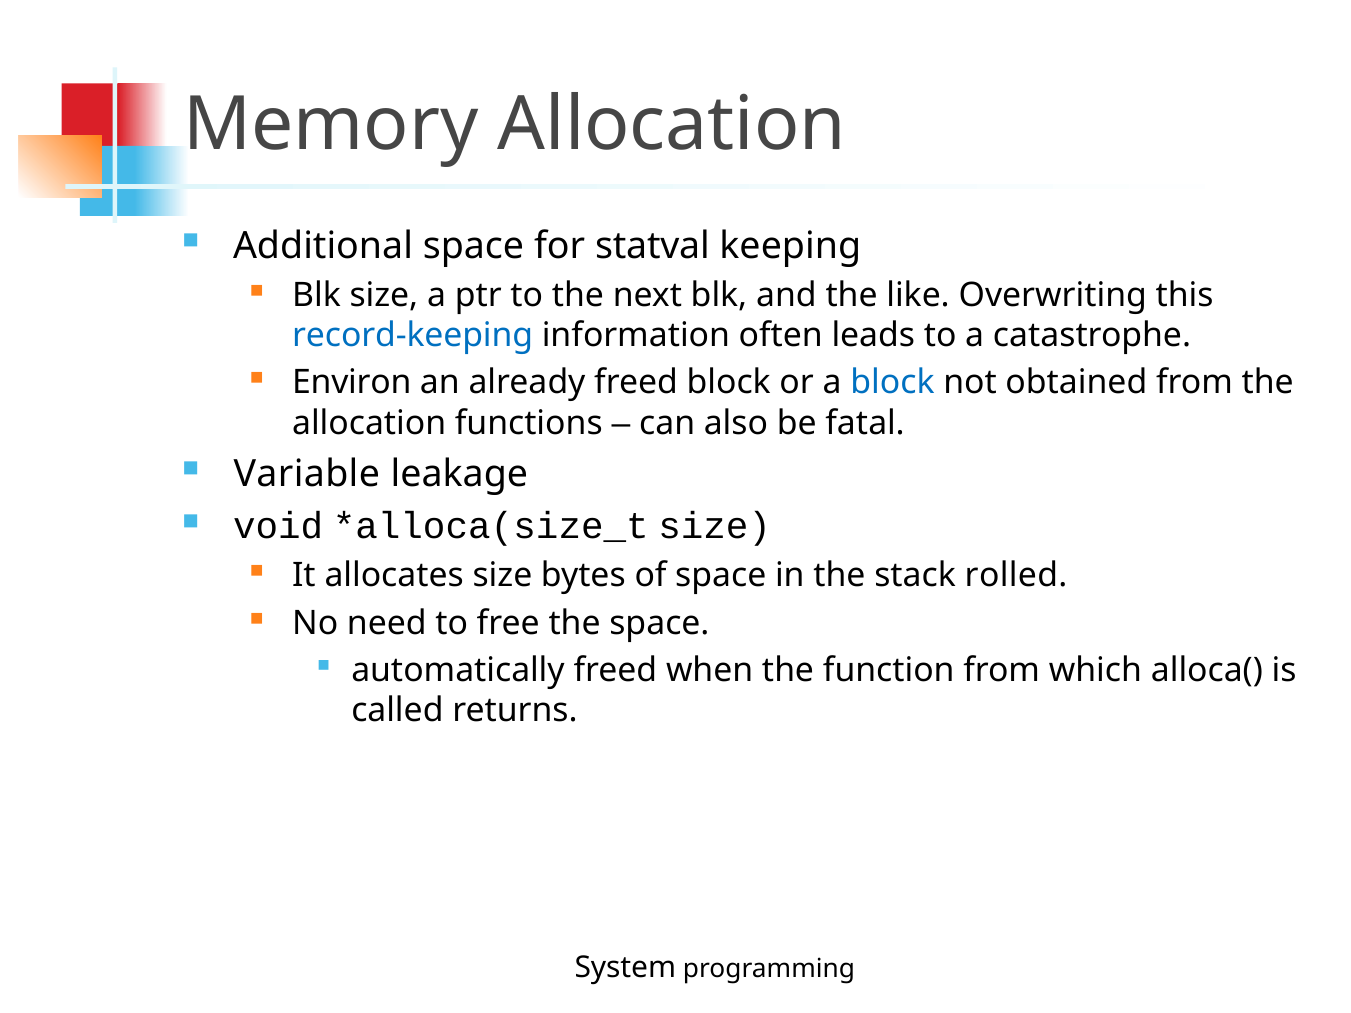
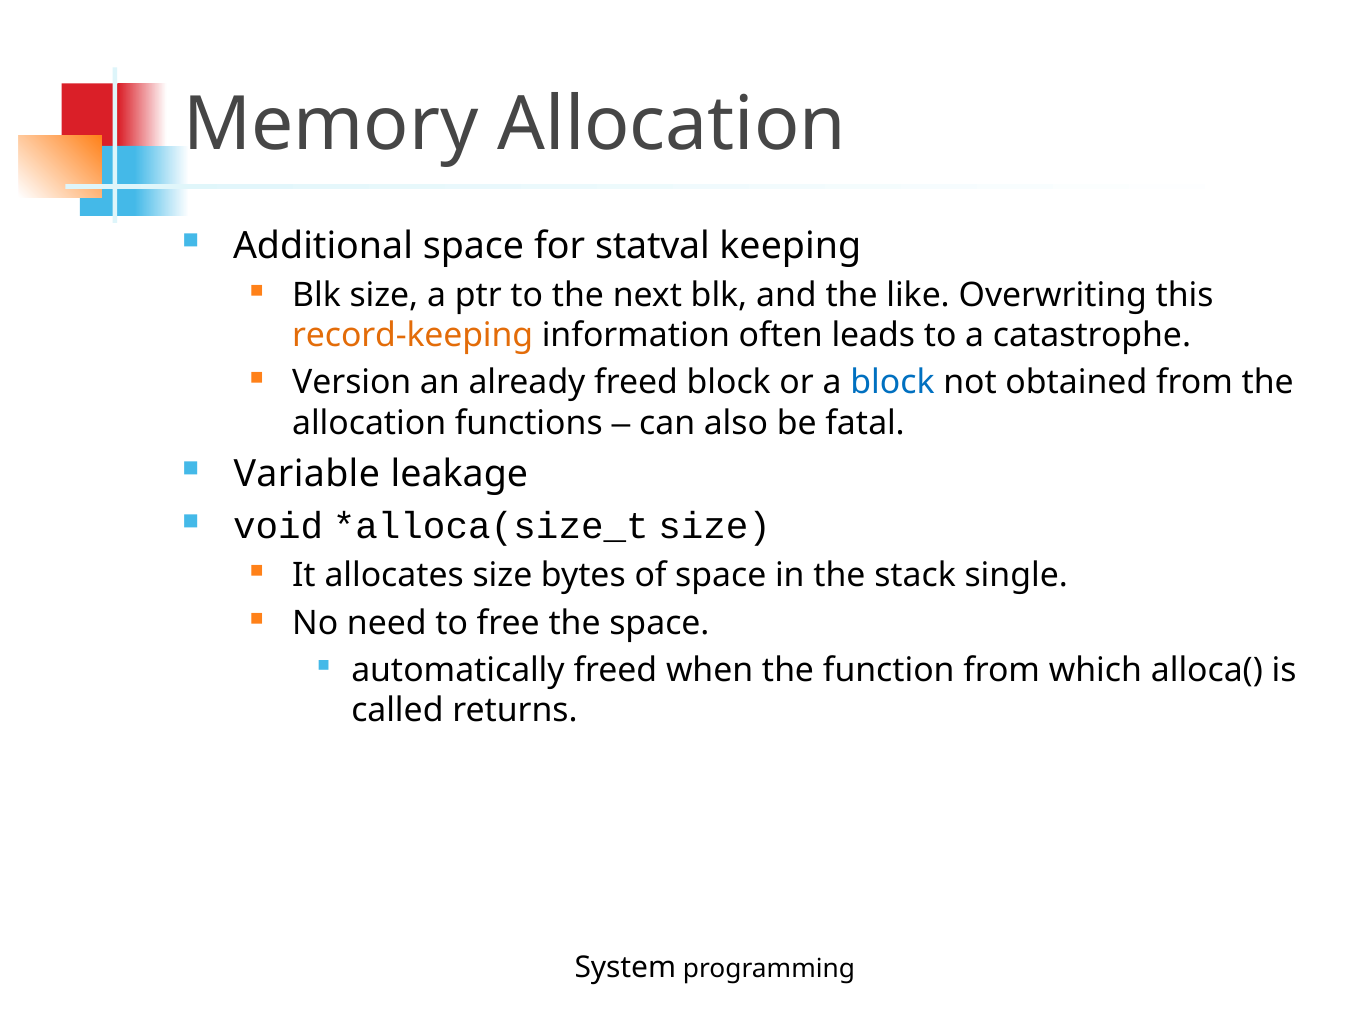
record-keeping colour: blue -> orange
Environ: Environ -> Version
rolled: rolled -> single
